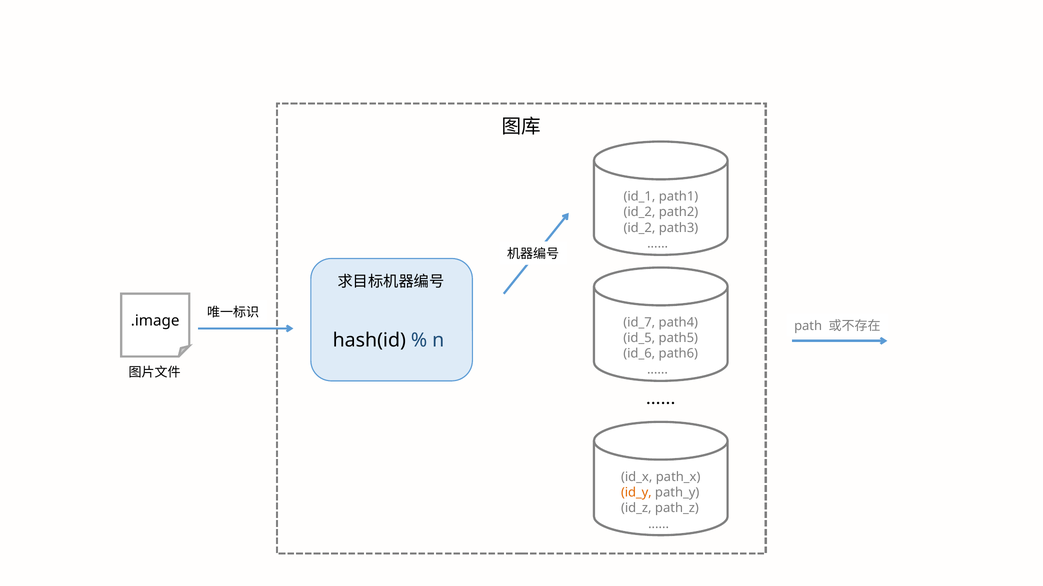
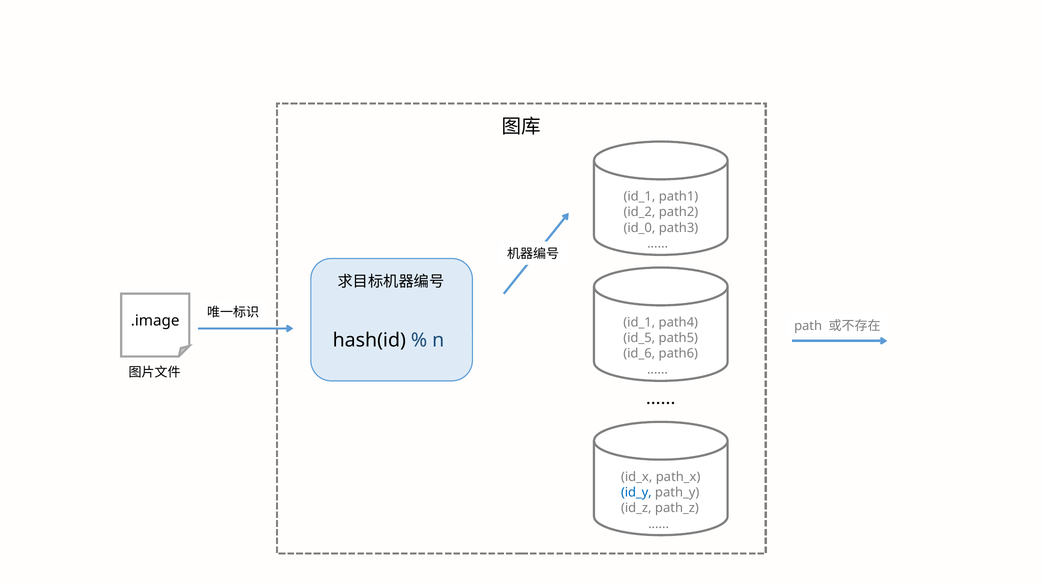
id_2 at (639, 228): id_2 -> id_0
id_7 at (639, 323): id_7 -> id_1
id_y colour: orange -> blue
